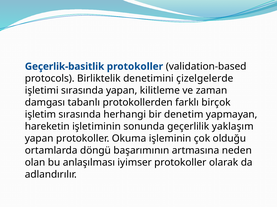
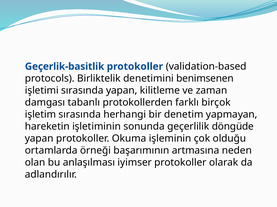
çizelgelerde: çizelgelerde -> benimsenen
yaklaşım: yaklaşım -> döngüde
döngü: döngü -> örneği
